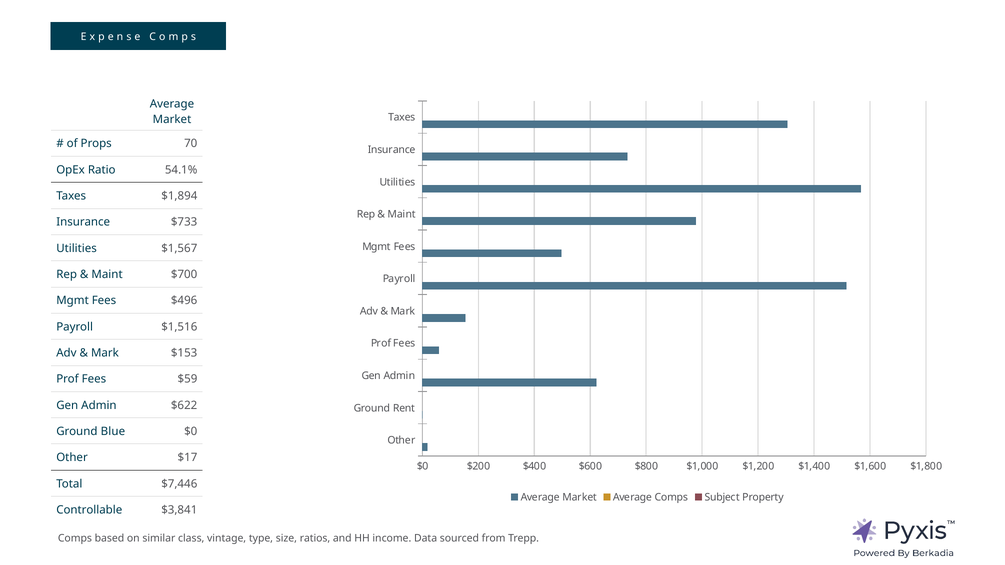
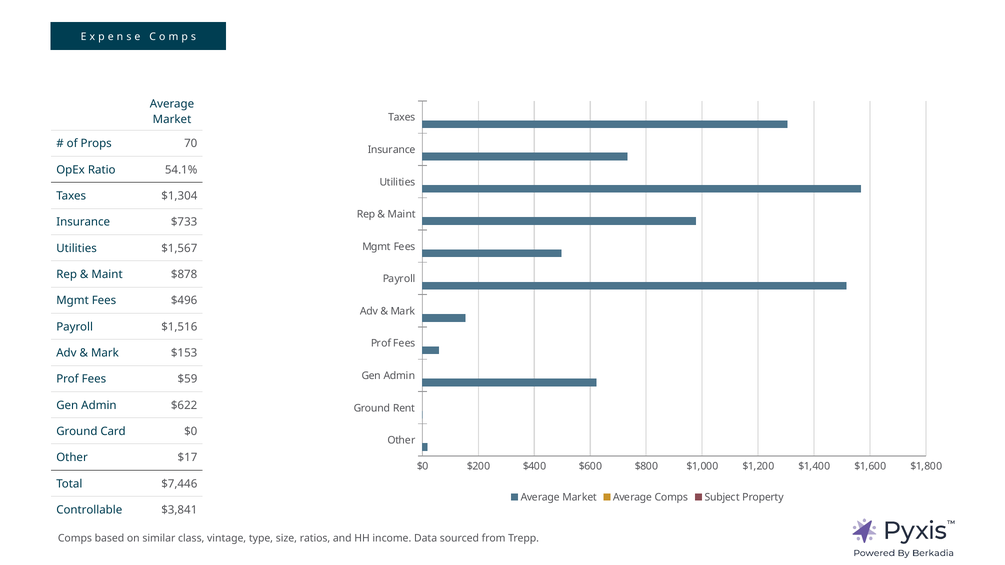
$1,894: $1,894 -> $1,304
$700: $700 -> $878
Blue: Blue -> Card
